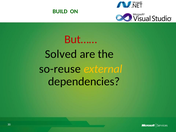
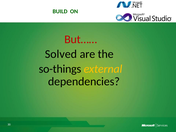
so-reuse: so-reuse -> so-things
